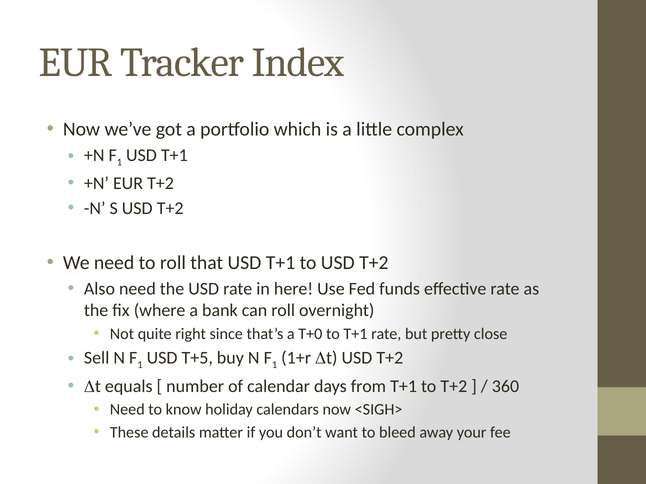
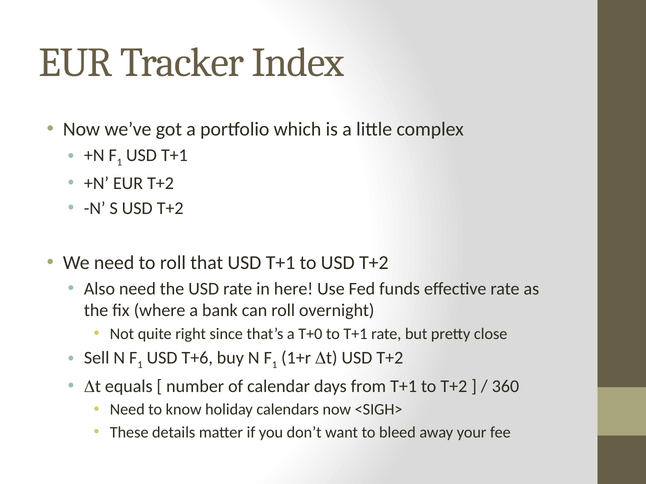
T+5: T+5 -> T+6
